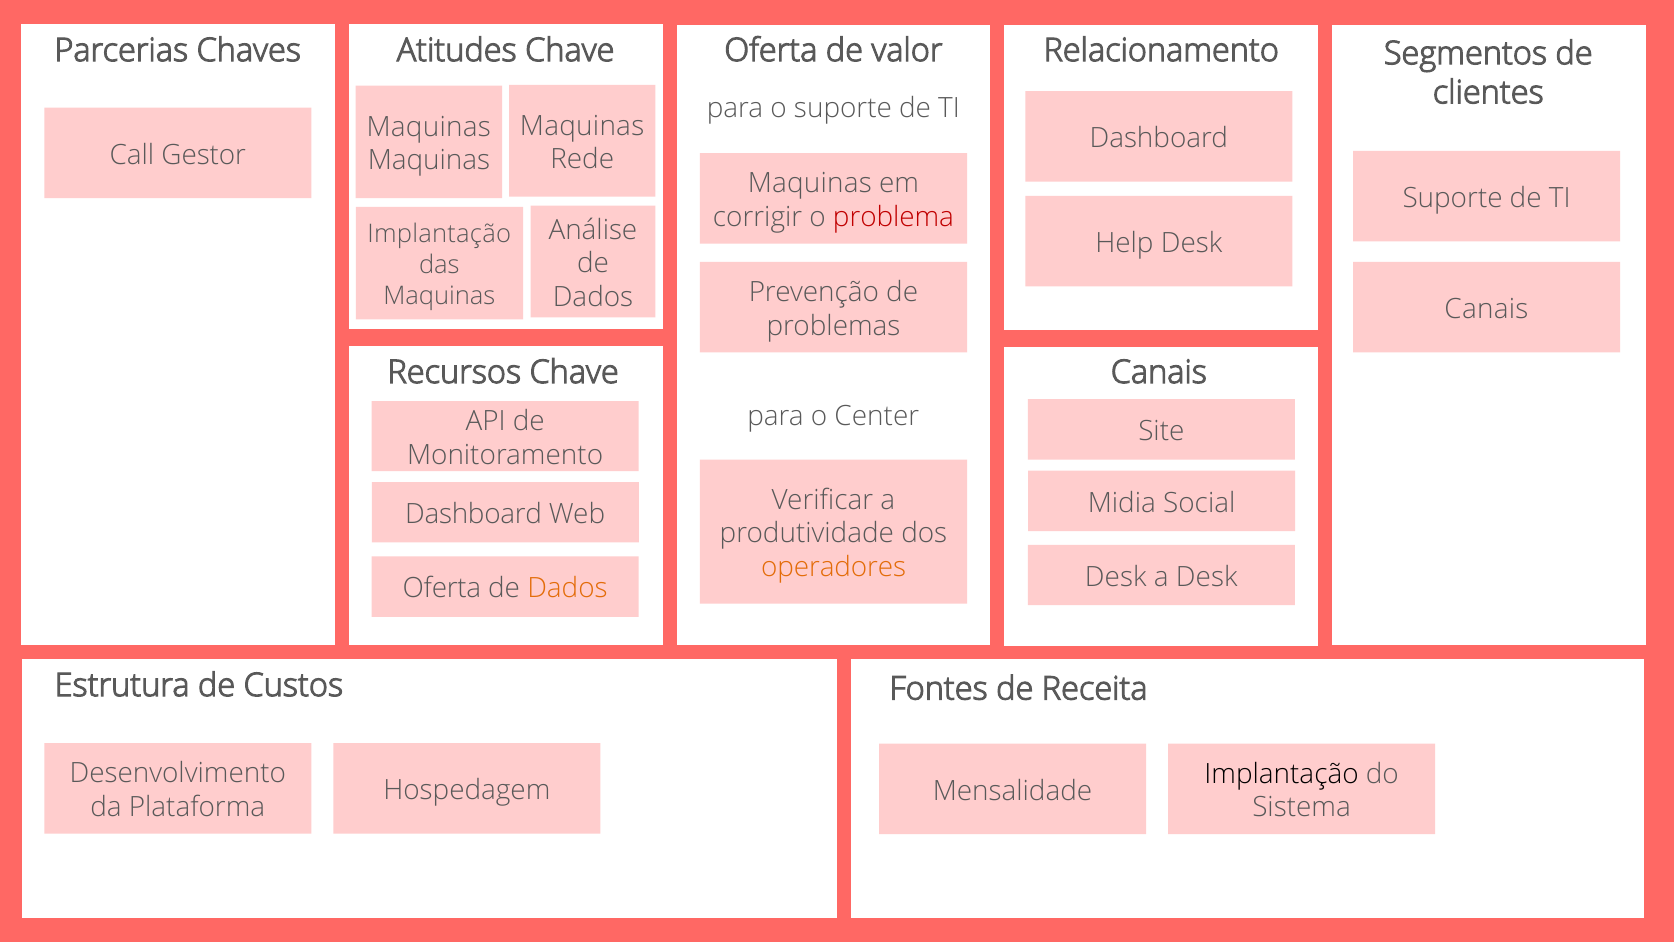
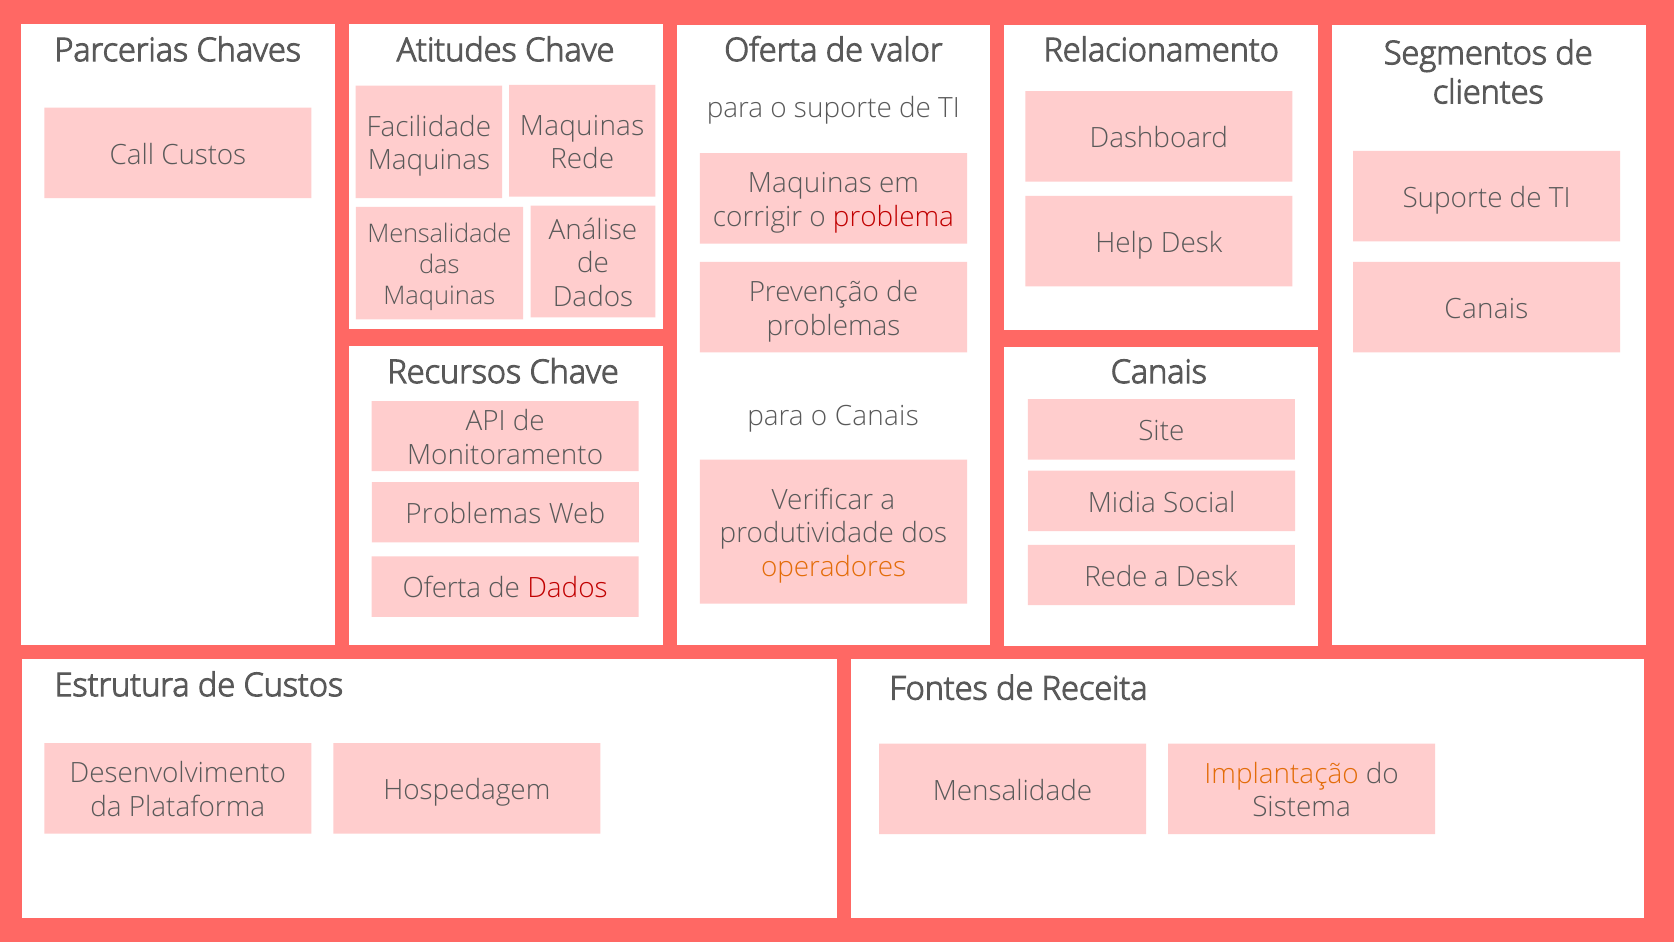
Maquinas at (429, 127): Maquinas -> Facilidade
Call Gestor: Gestor -> Custos
Implantação at (439, 234): Implantação -> Mensalidade
o Center: Center -> Canais
Dashboard at (474, 514): Dashboard -> Problemas
Desk at (1116, 577): Desk -> Rede
Dados at (567, 588) colour: orange -> red
Implantação at (1282, 774) colour: black -> orange
